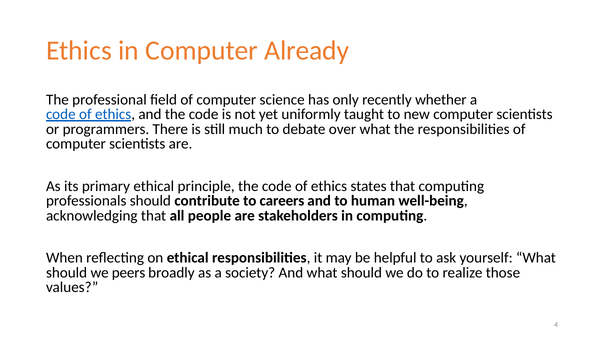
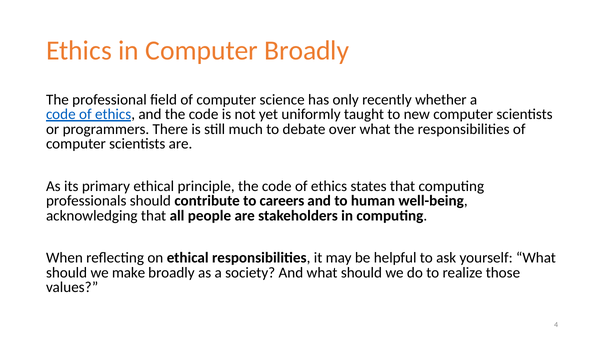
Computer Already: Already -> Broadly
peers: peers -> make
